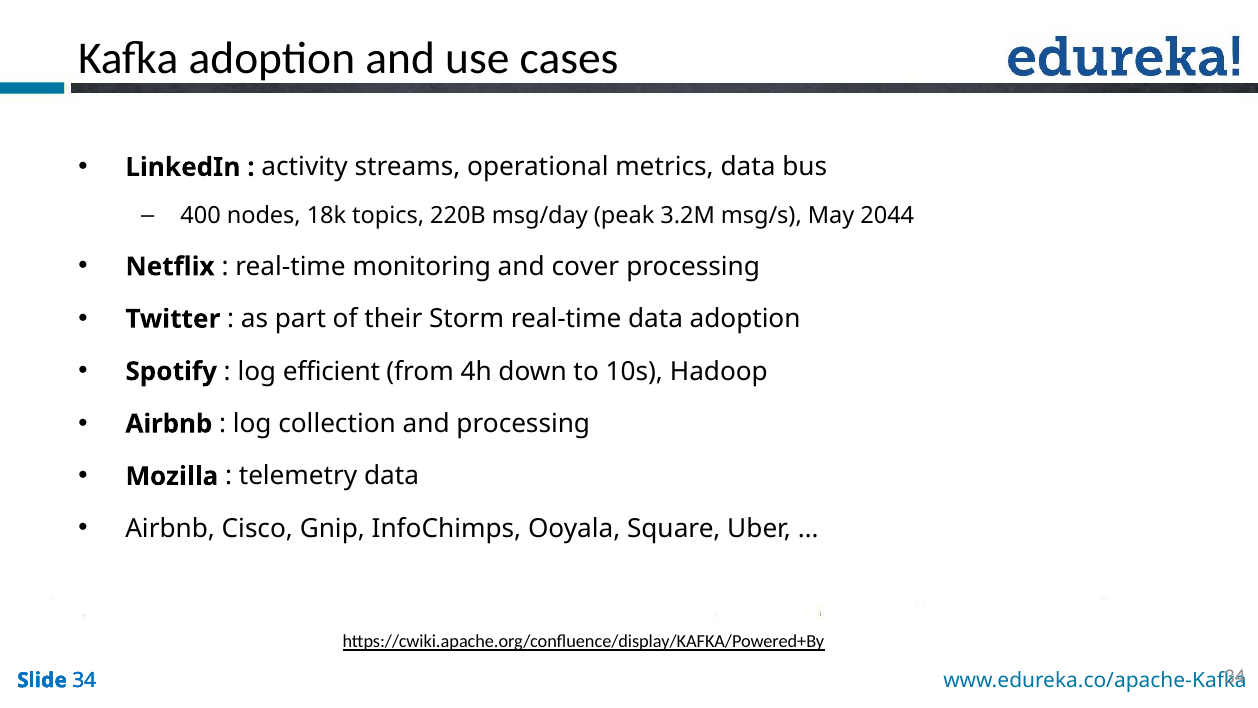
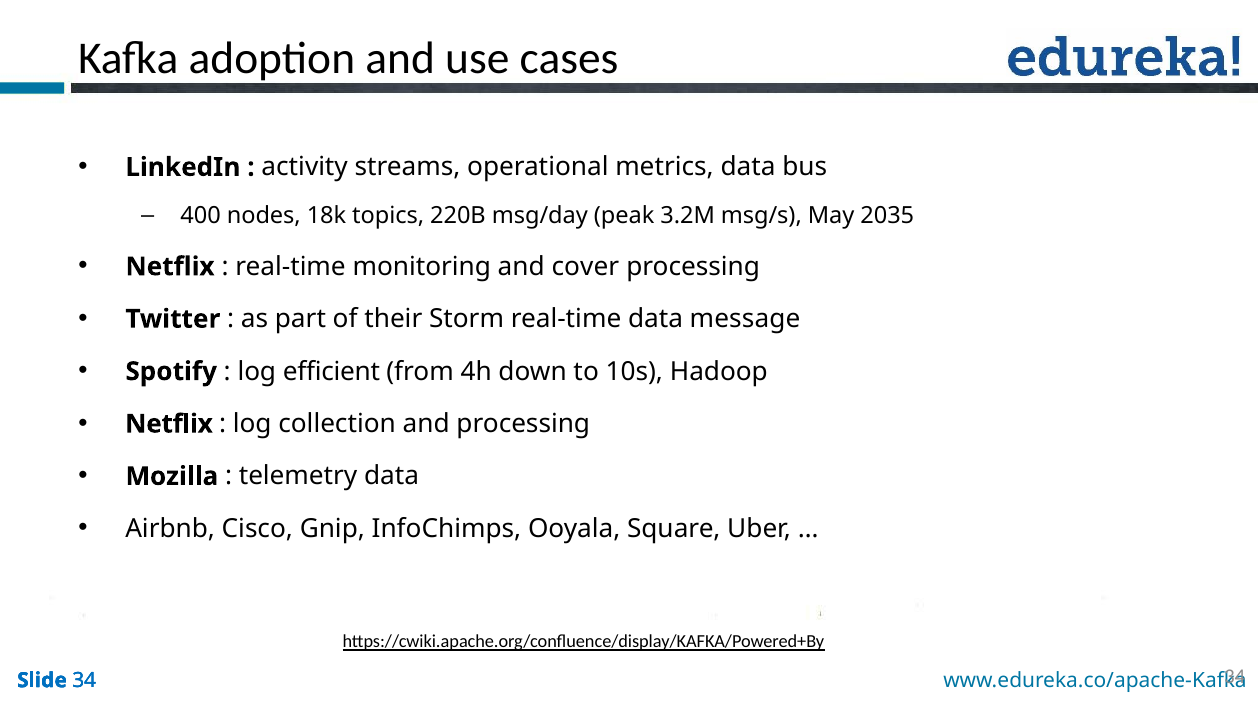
2044: 2044 -> 2035
data adoption: adoption -> message
Airbnb at (169, 424): Airbnb -> Netflix
